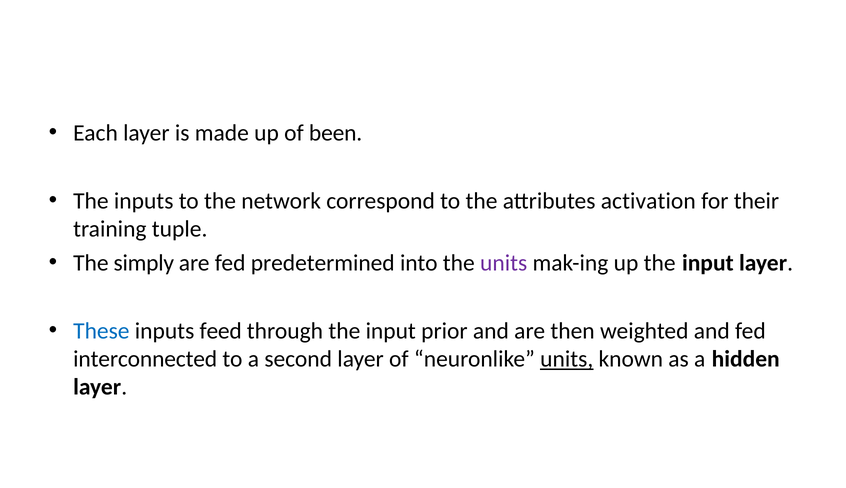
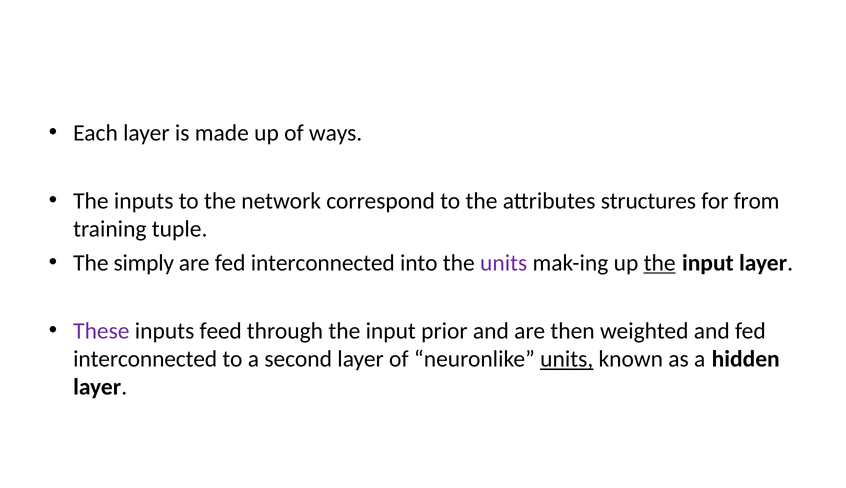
been: been -> ways
activation: activation -> structures
their: their -> from
are fed predetermined: predetermined -> interconnected
the at (660, 263) underline: none -> present
These colour: blue -> purple
